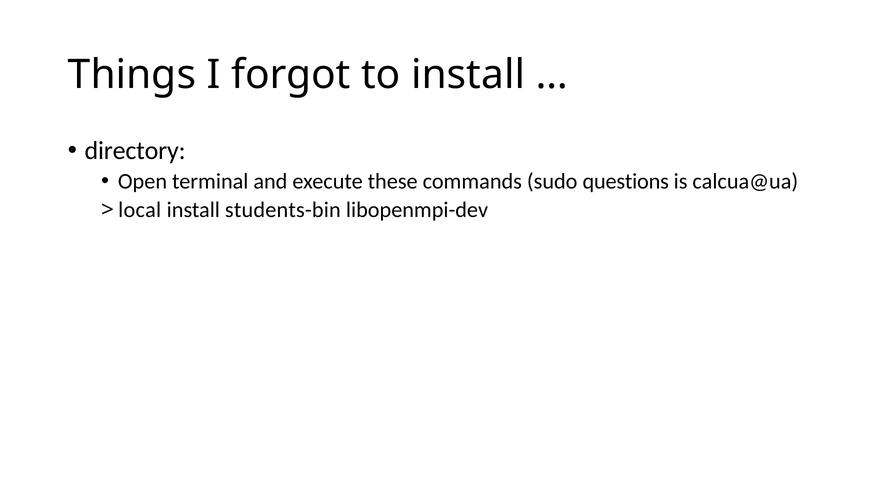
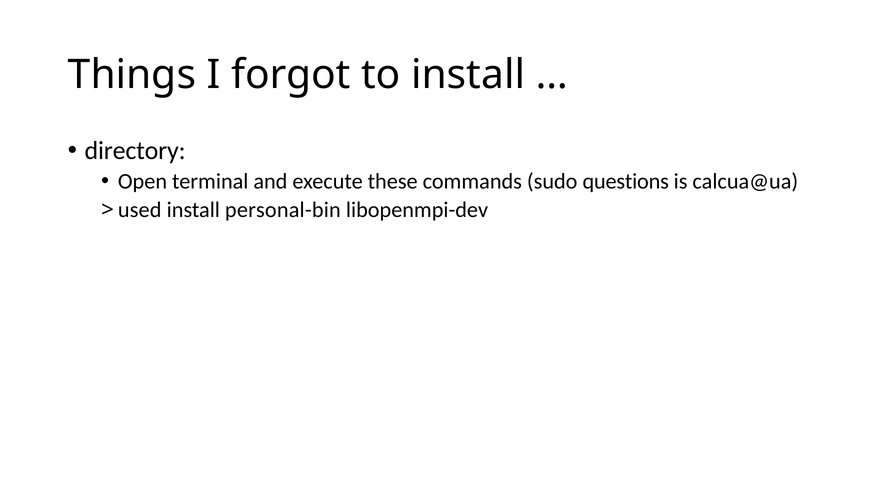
local: local -> used
students-bin: students-bin -> personal-bin
